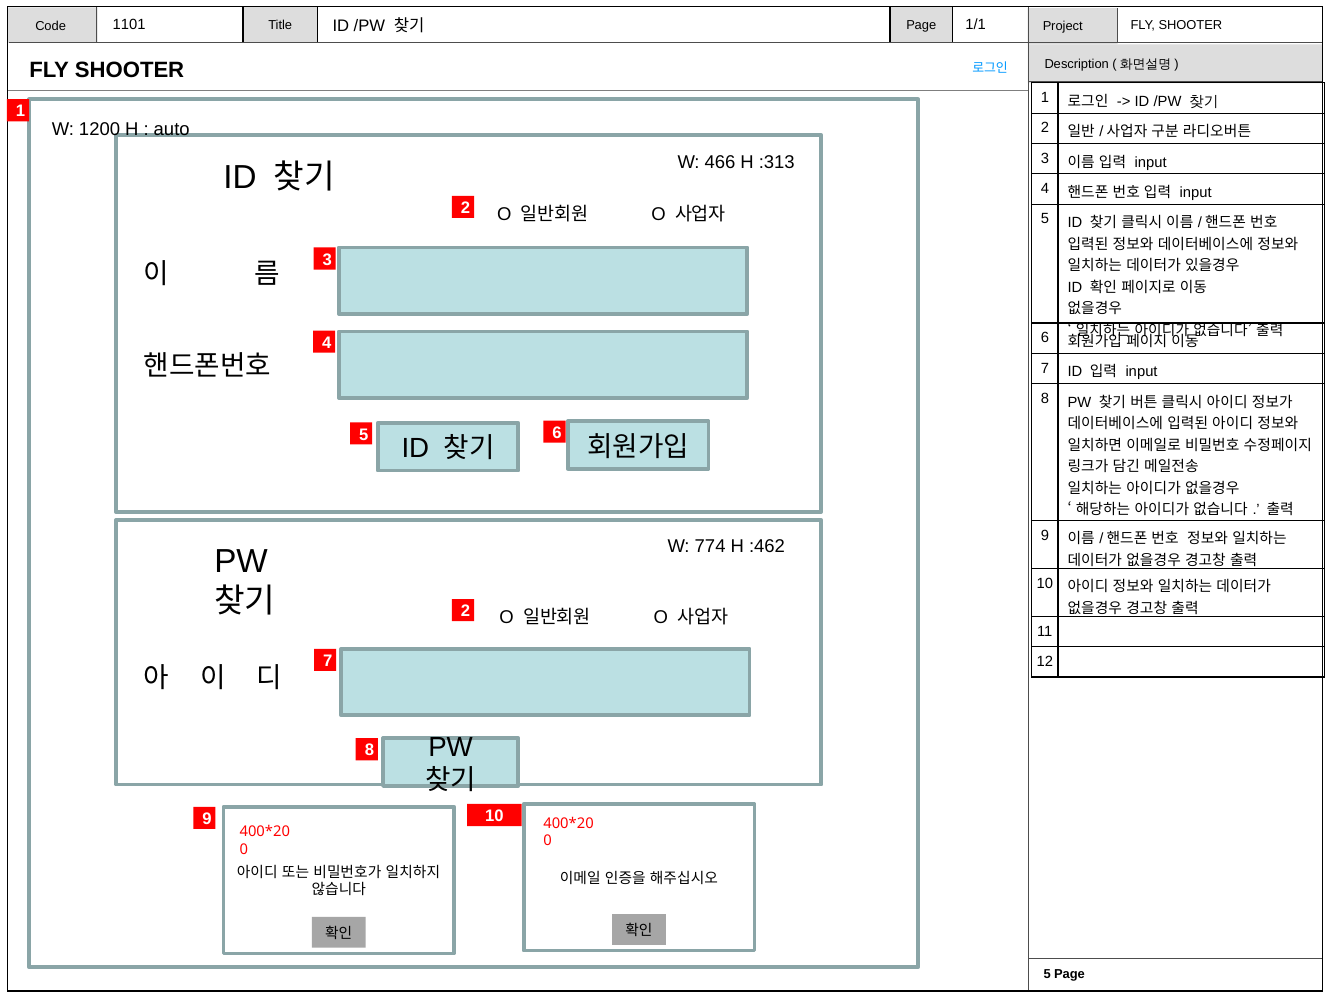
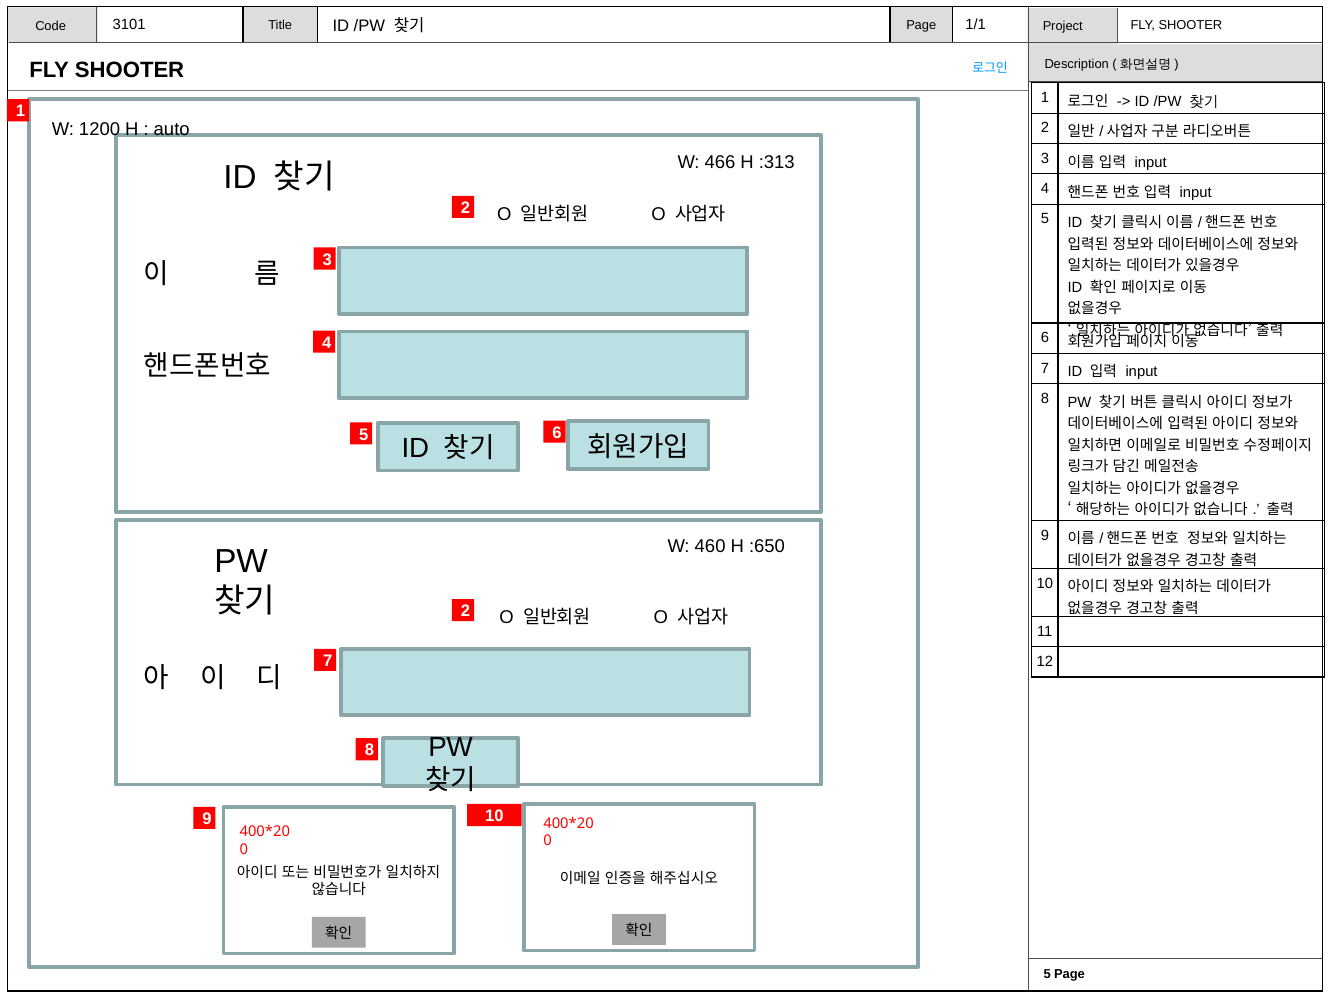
1101: 1101 -> 3101
774: 774 -> 460
:462: :462 -> :650
